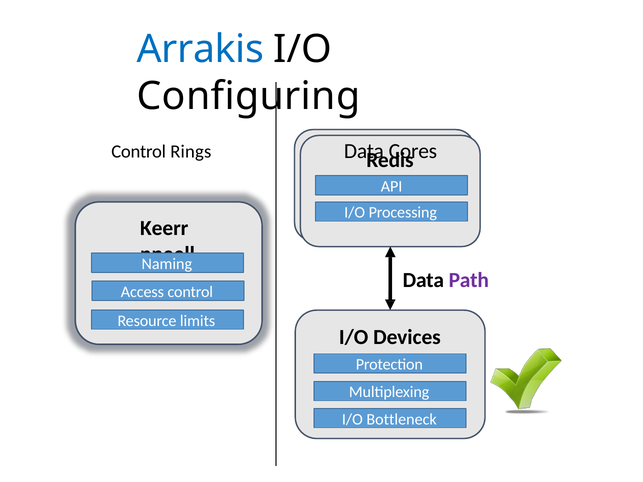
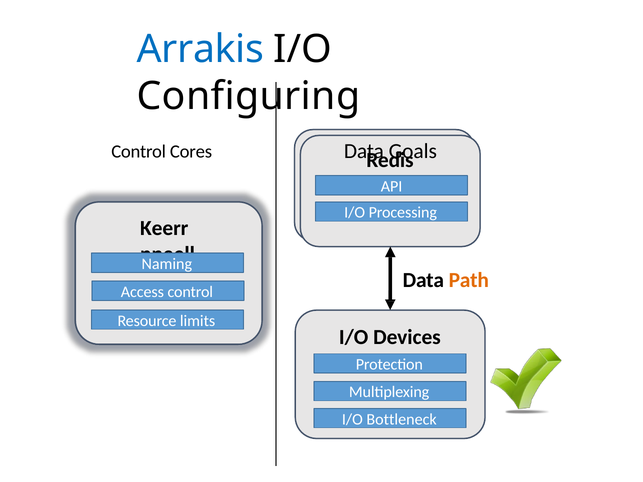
Rings: Rings -> Cores
Cores: Cores -> Goals
Path colour: purple -> orange
